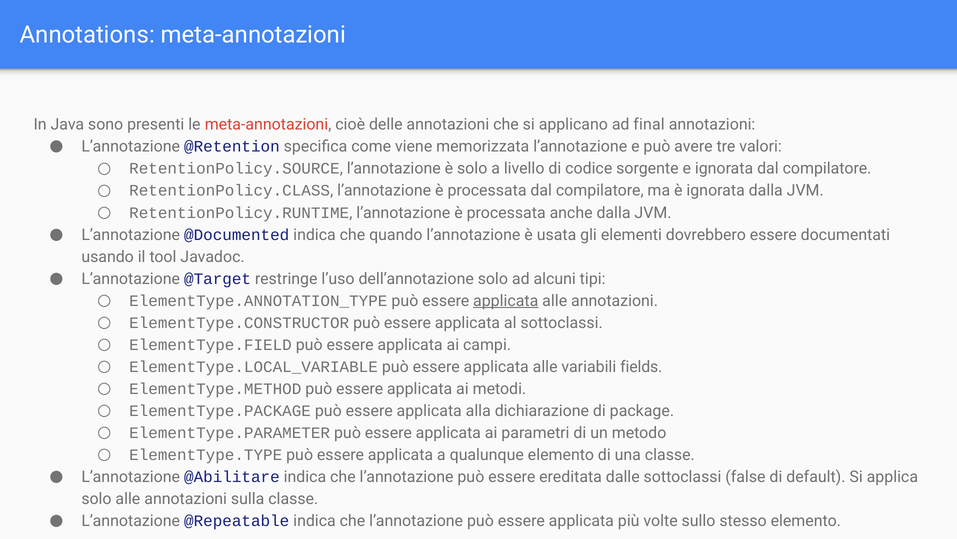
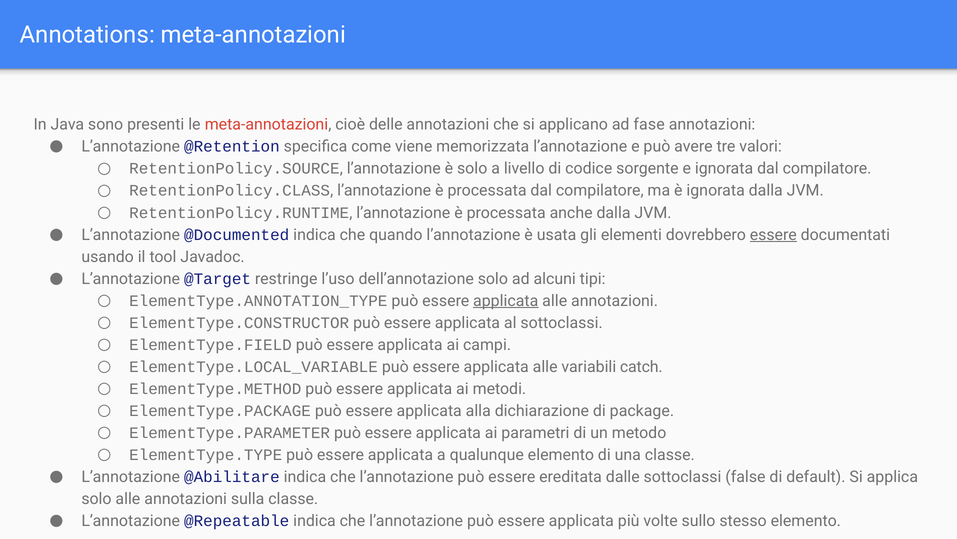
final: final -> fase
essere at (773, 234) underline: none -> present
fields: fields -> catch
